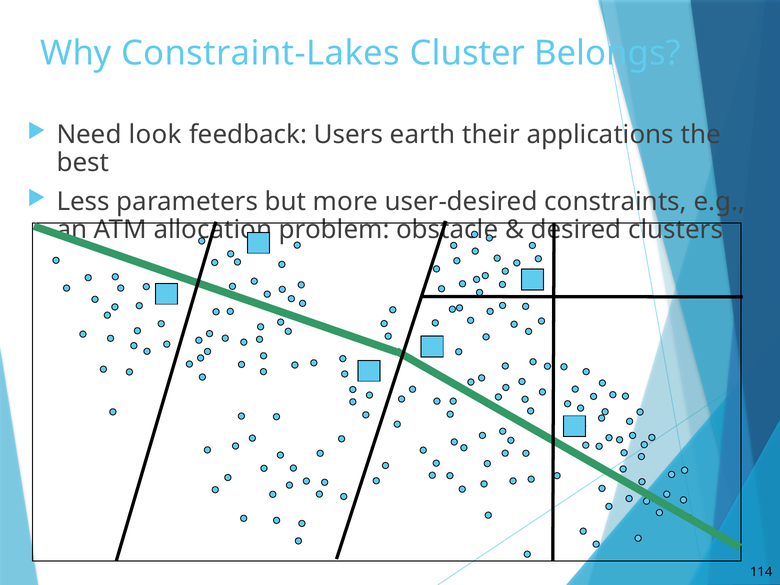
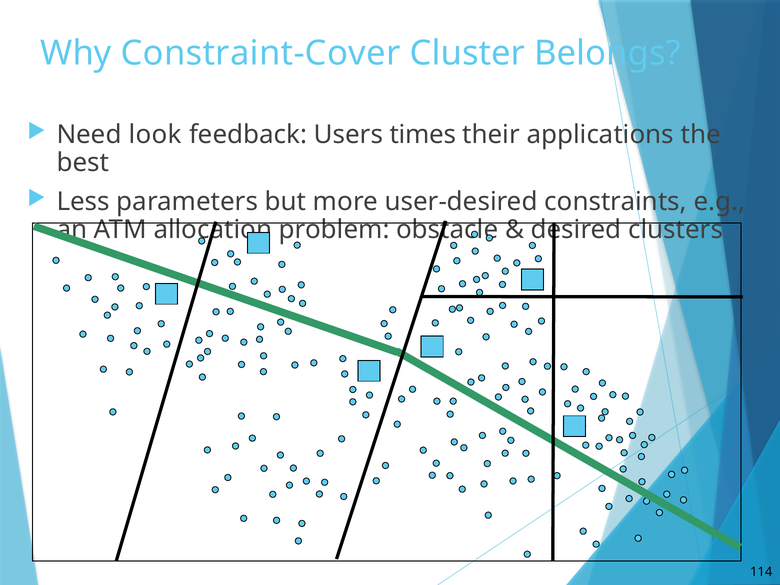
Constraint-Lakes: Constraint-Lakes -> Constraint-Cover
earth: earth -> times
